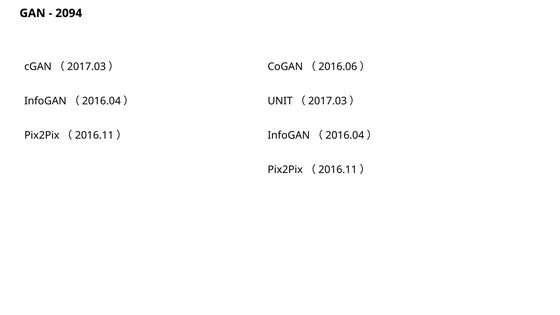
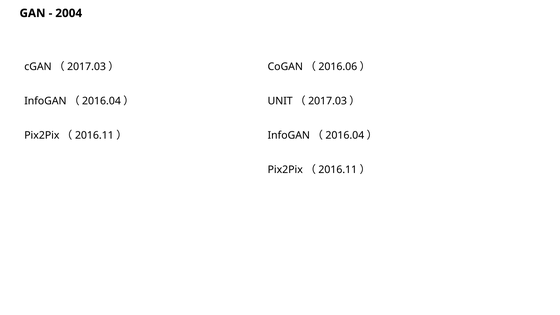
2094: 2094 -> 2004
